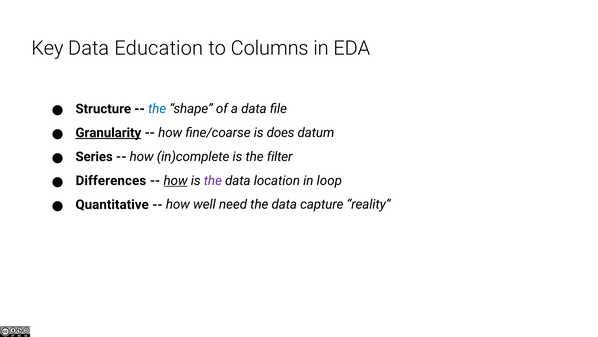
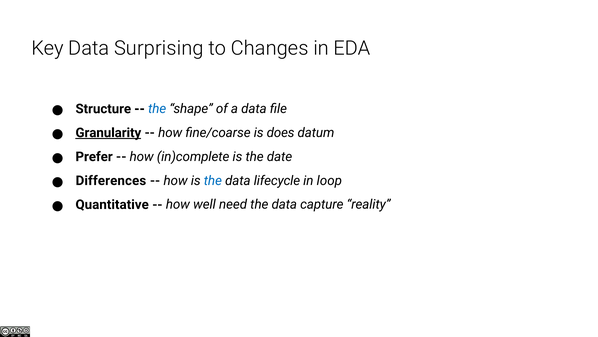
Education: Education -> Surprising
Columns: Columns -> Changes
Series: Series -> Prefer
filter: filter -> date
how at (176, 180) underline: present -> none
the at (213, 180) colour: purple -> blue
location: location -> lifecycle
